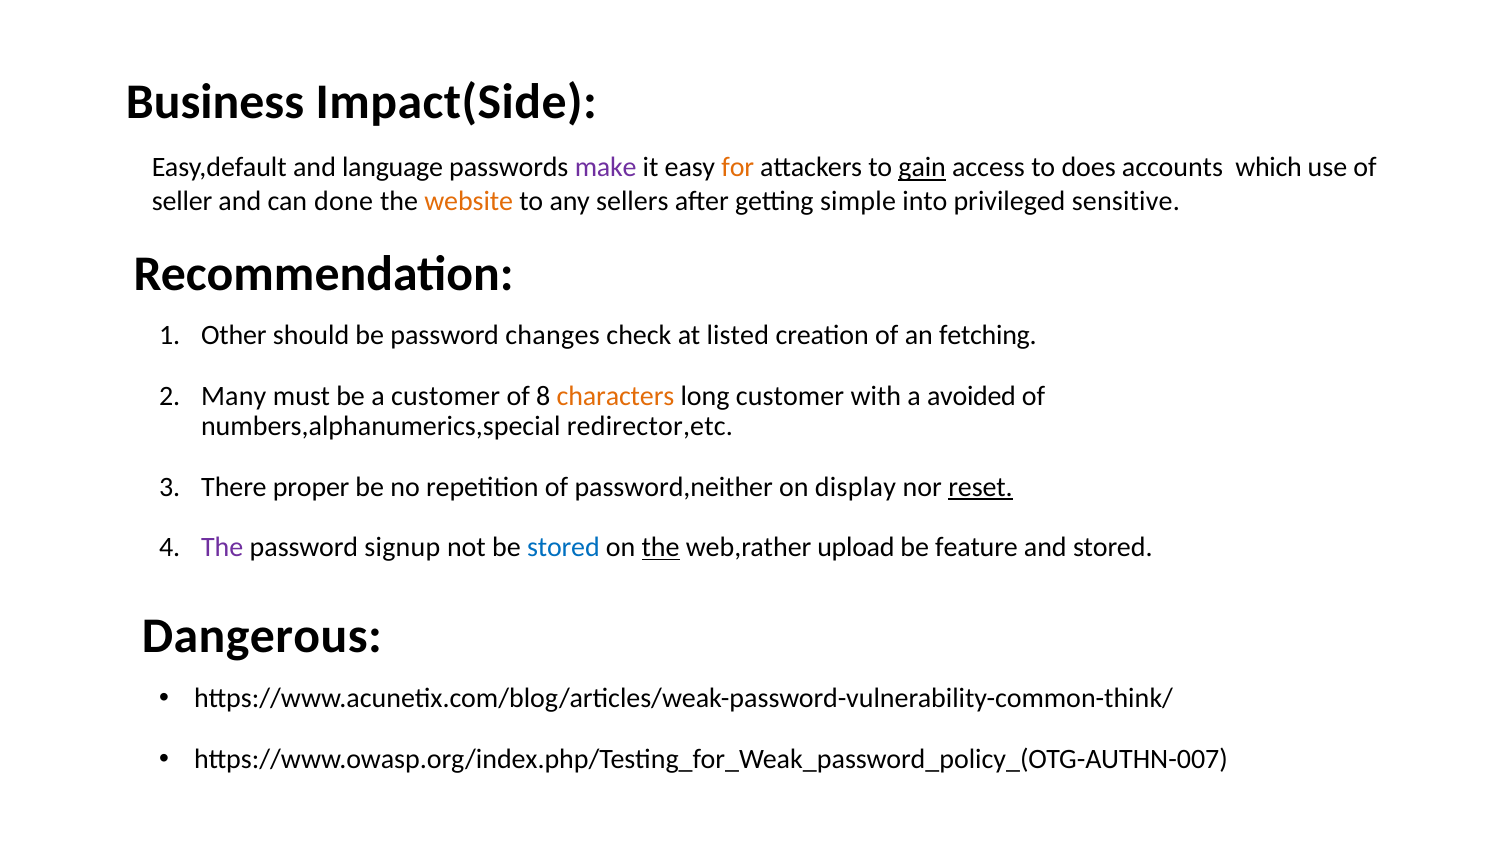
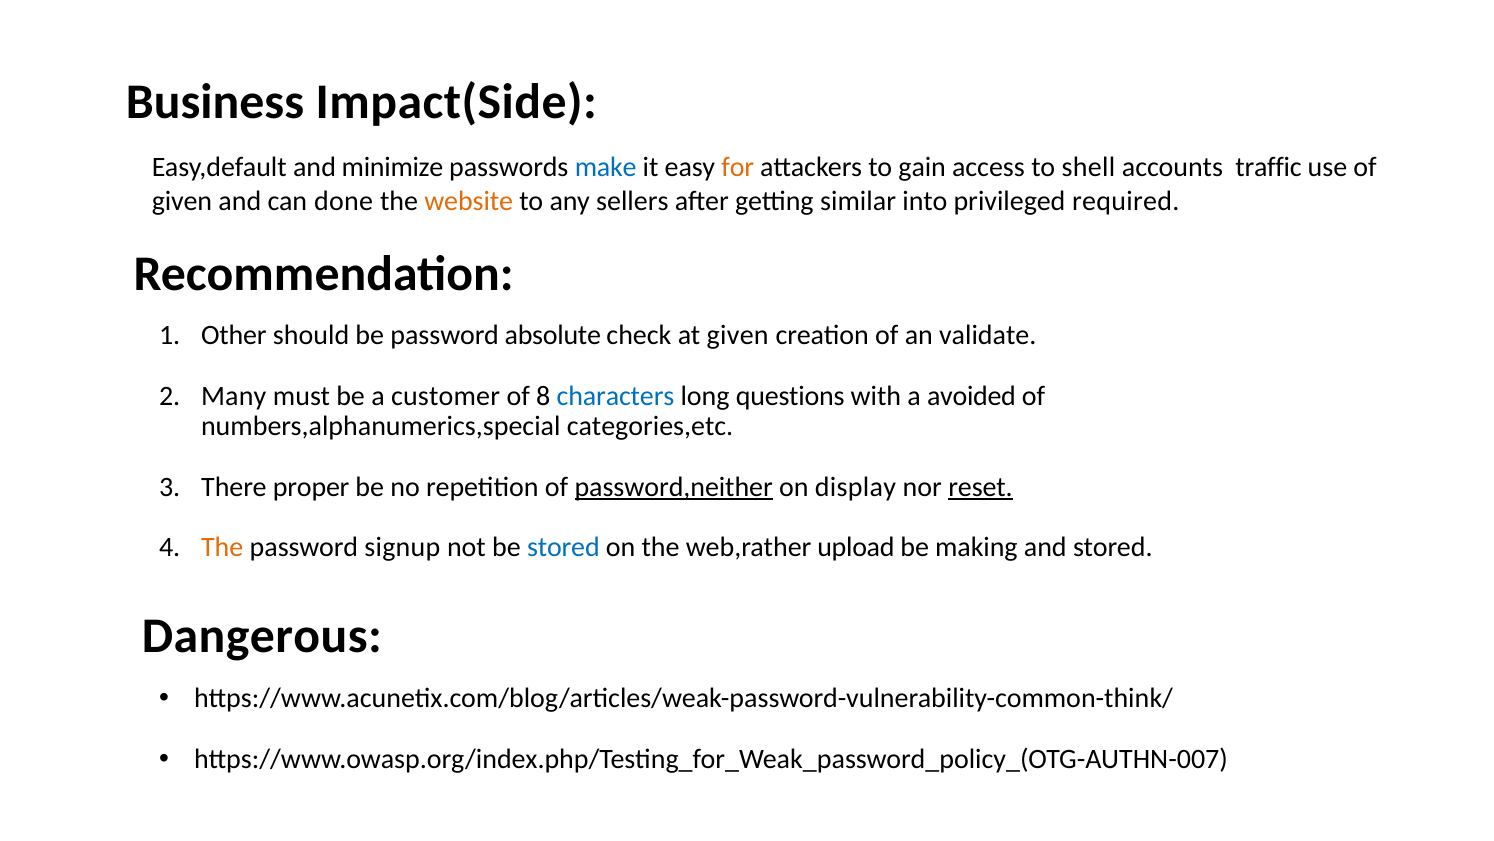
language: language -> minimize
make colour: purple -> blue
gain underline: present -> none
does: does -> shell
which: which -> traffic
seller at (182, 201): seller -> given
simple: simple -> similar
sensitive: sensitive -> required
changes: changes -> absolute
at listed: listed -> given
fetching: fetching -> validate
characters colour: orange -> blue
long customer: customer -> questions
redirector,etc: redirector,etc -> categories,etc
password,neither underline: none -> present
The at (222, 547) colour: purple -> orange
the at (661, 547) underline: present -> none
feature: feature -> making
